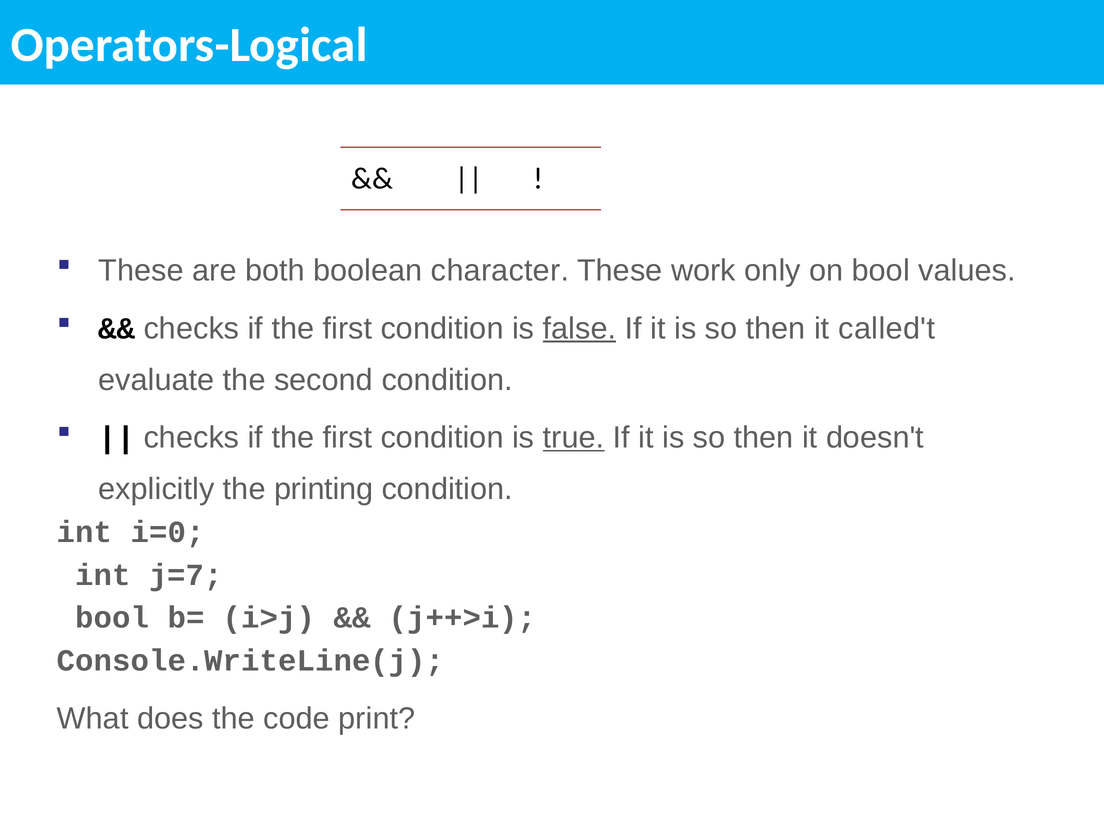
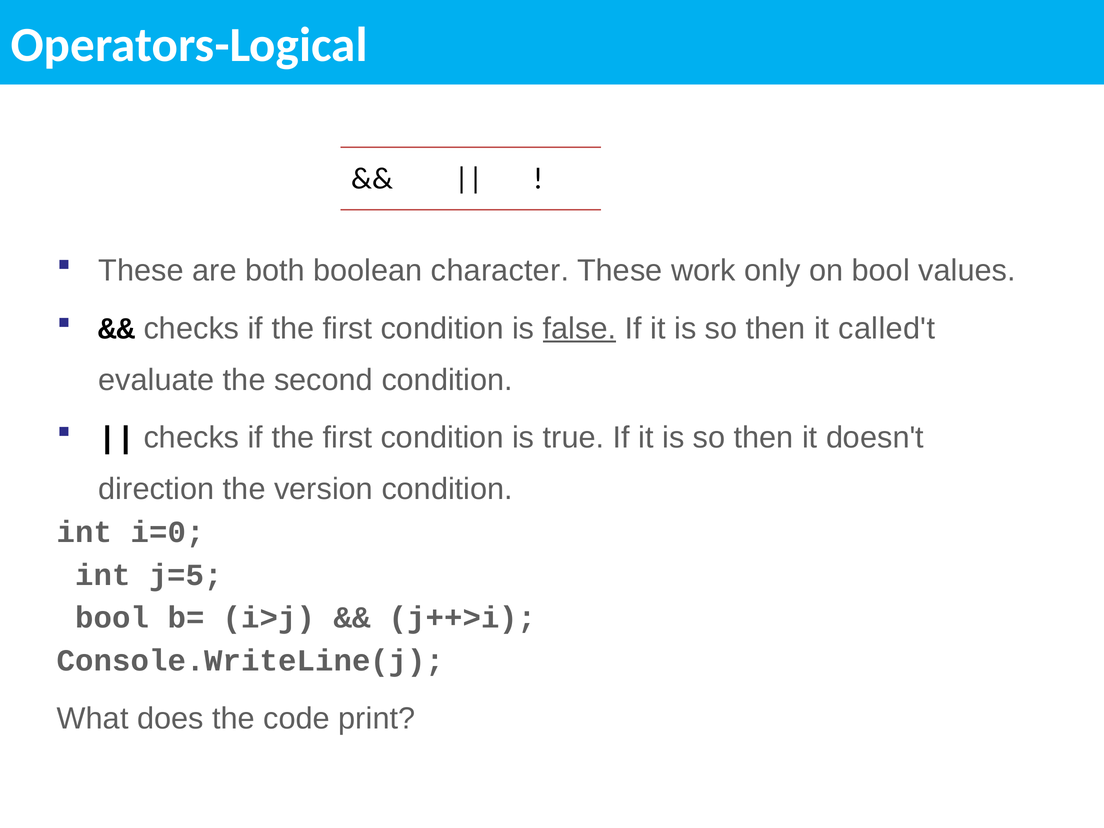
true underline: present -> none
explicitly: explicitly -> direction
printing: printing -> version
j=7: j=7 -> j=5
